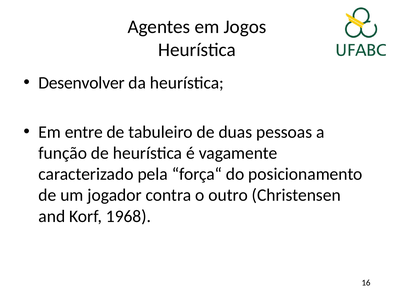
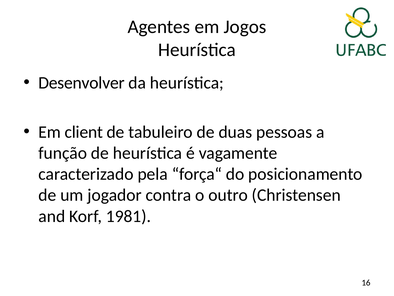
entre: entre -> client
1968: 1968 -> 1981
